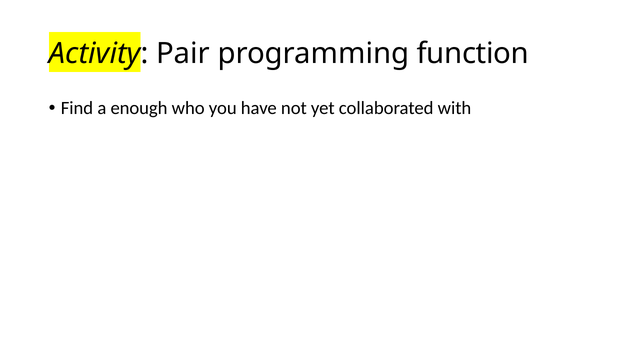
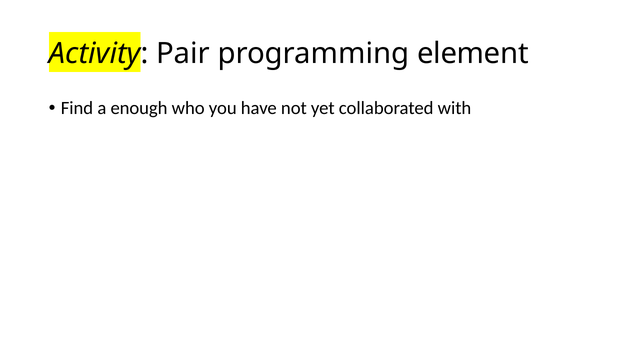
function: function -> element
